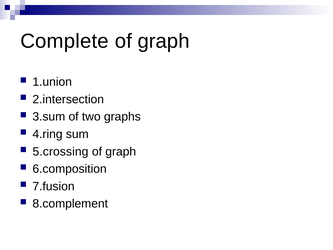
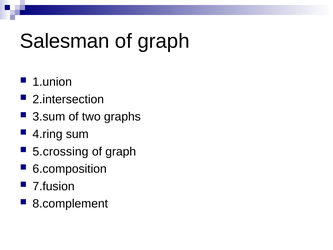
Complete: Complete -> Salesman
